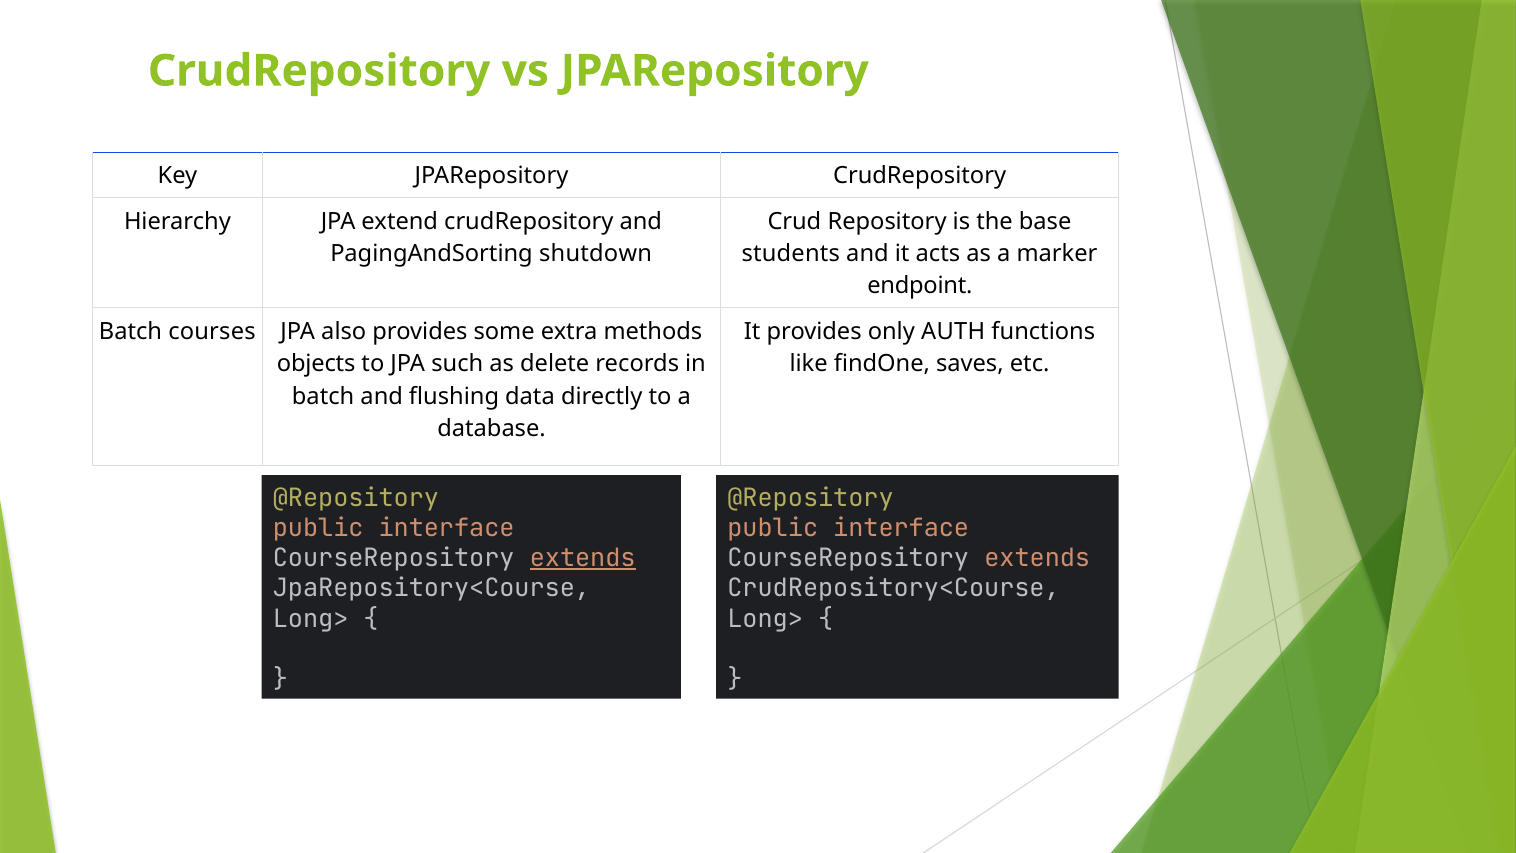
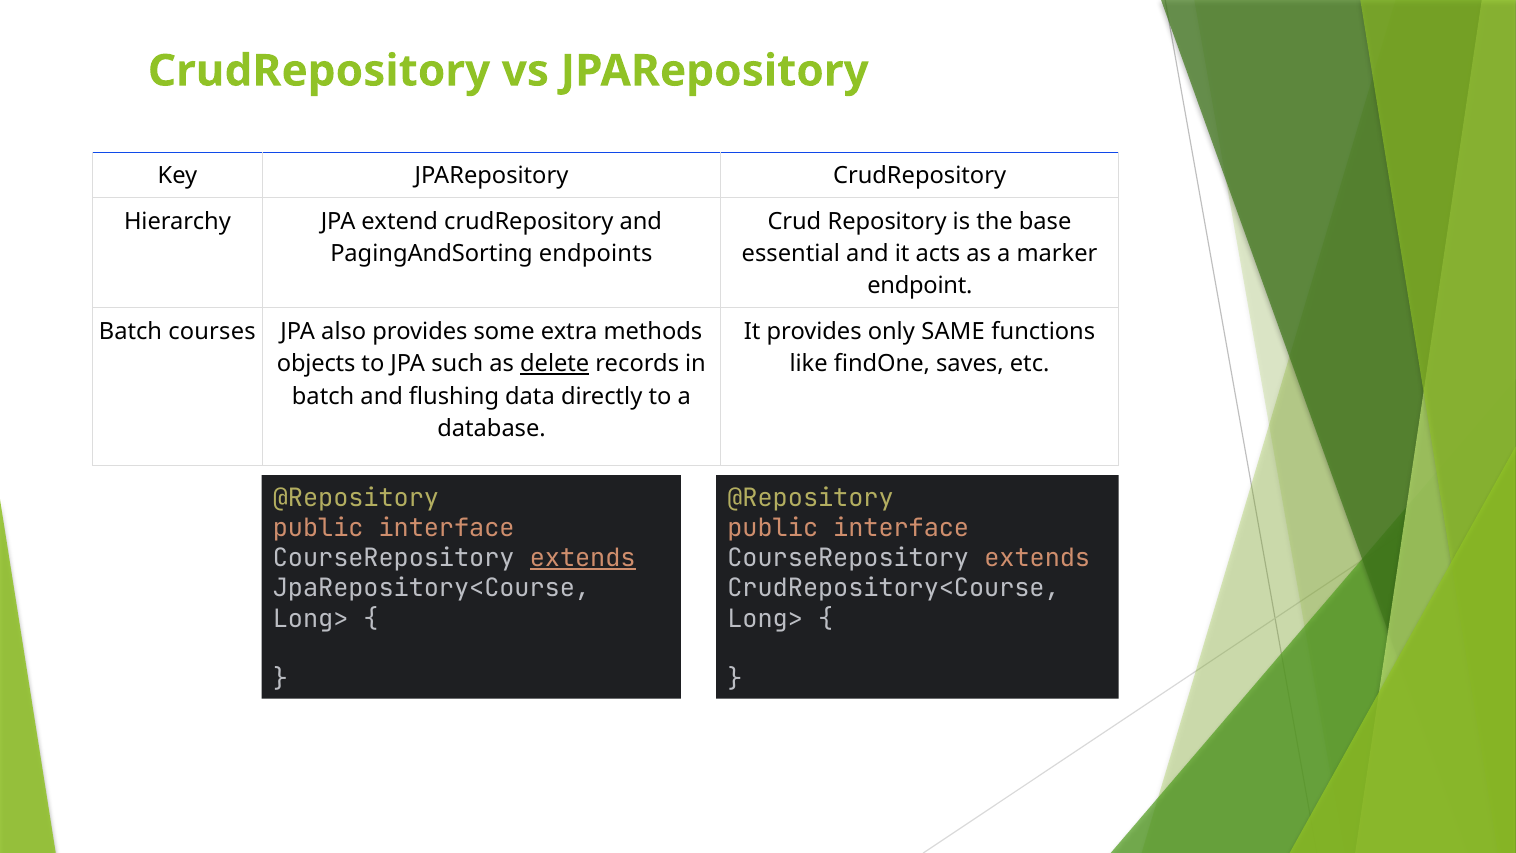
shutdown: shutdown -> endpoints
students: students -> essential
AUTH: AUTH -> SAME
delete underline: none -> present
